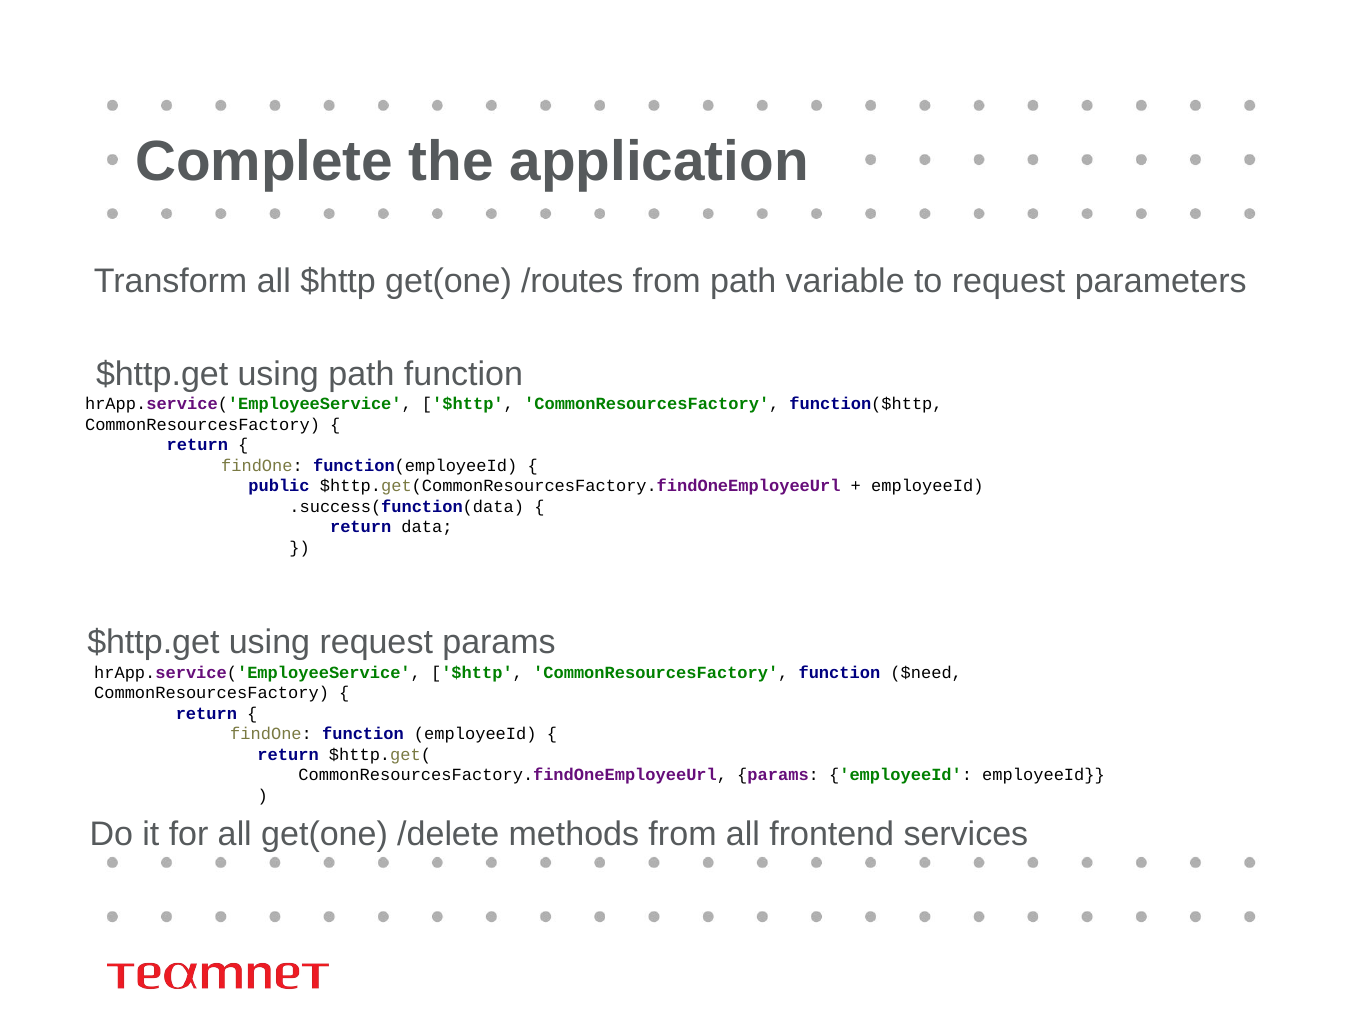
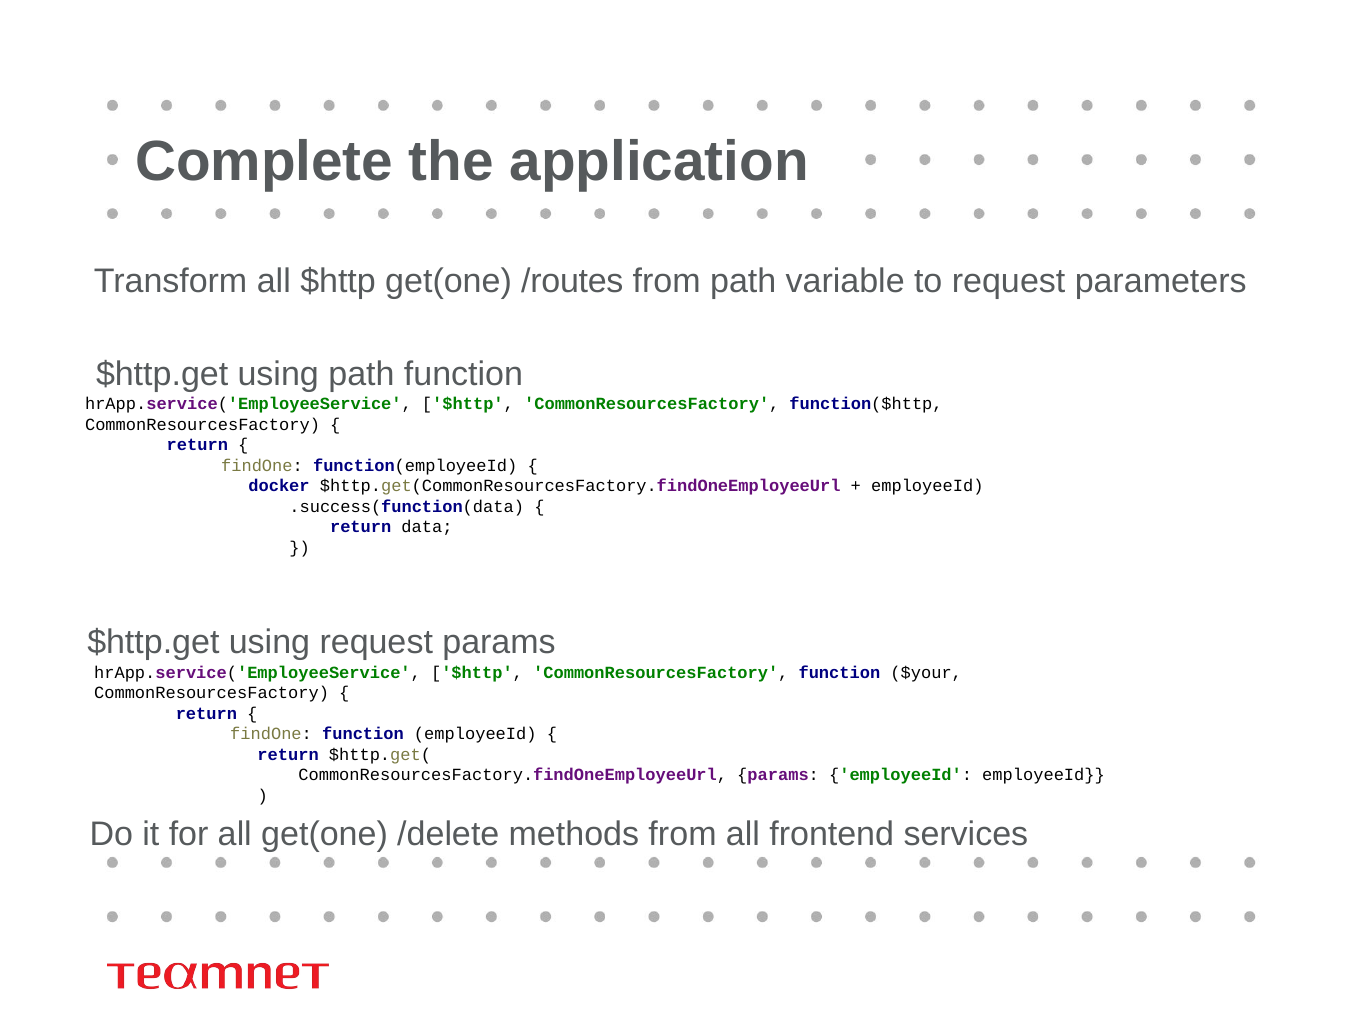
public: public -> docker
$need: $need -> $your
